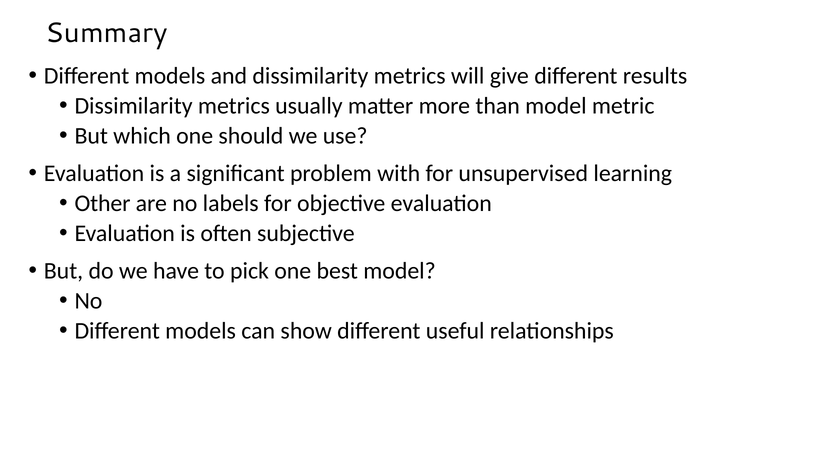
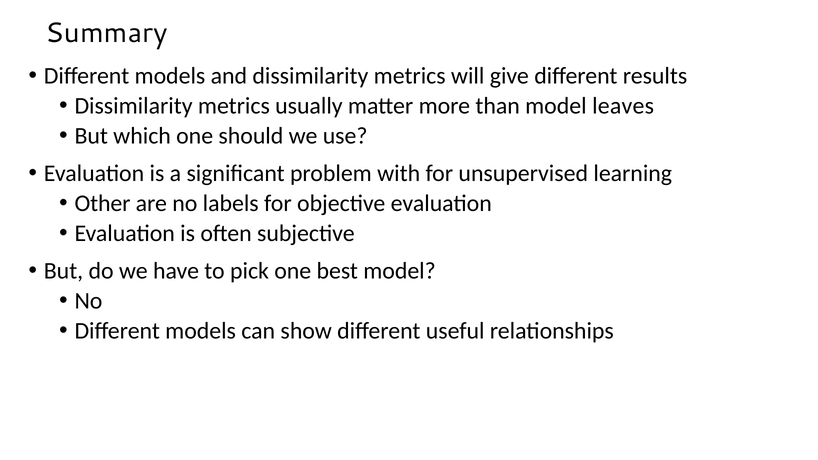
metric: metric -> leaves
